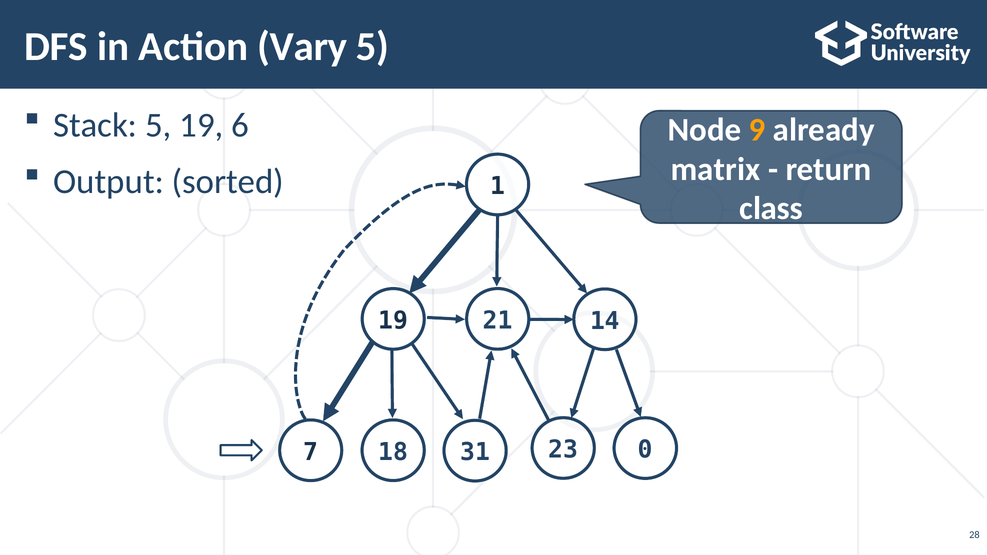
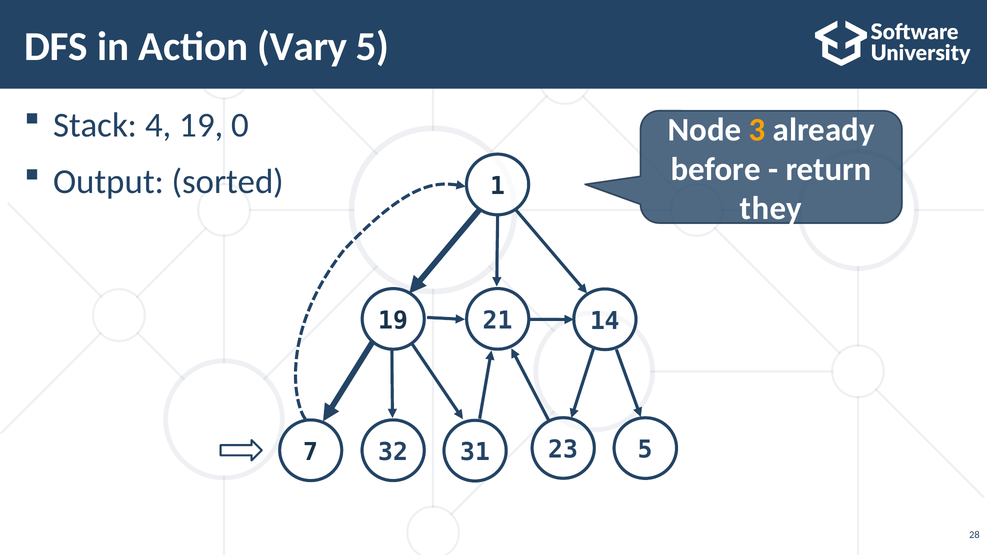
Stack 5: 5 -> 4
6: 6 -> 0
9: 9 -> 3
matrix: matrix -> before
class: class -> they
23 0: 0 -> 5
18: 18 -> 32
